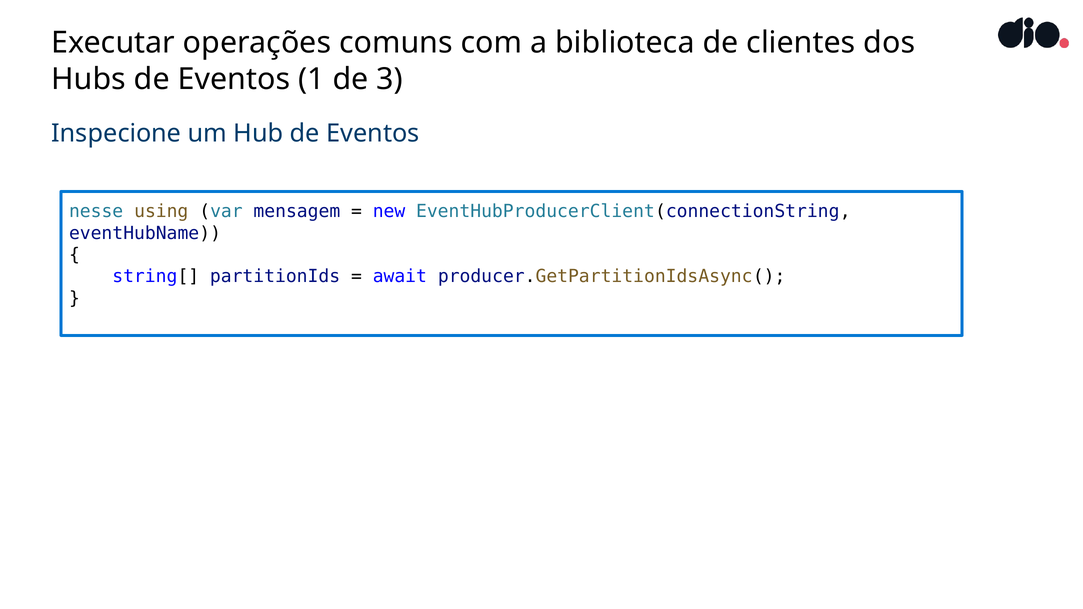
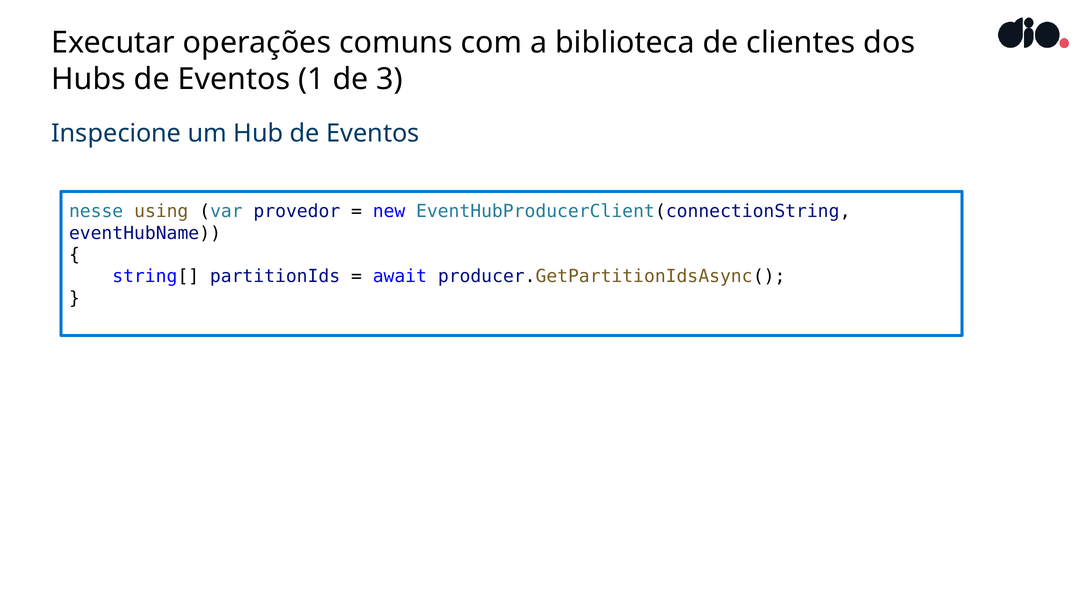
mensagem: mensagem -> provedor
